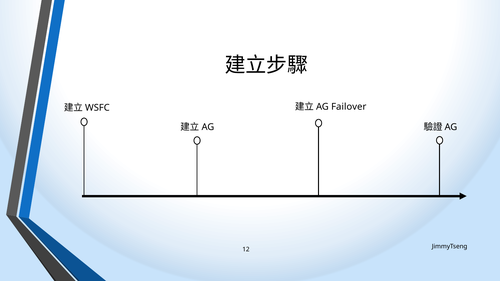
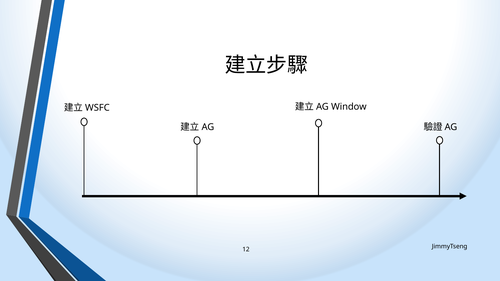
Failover: Failover -> Window
